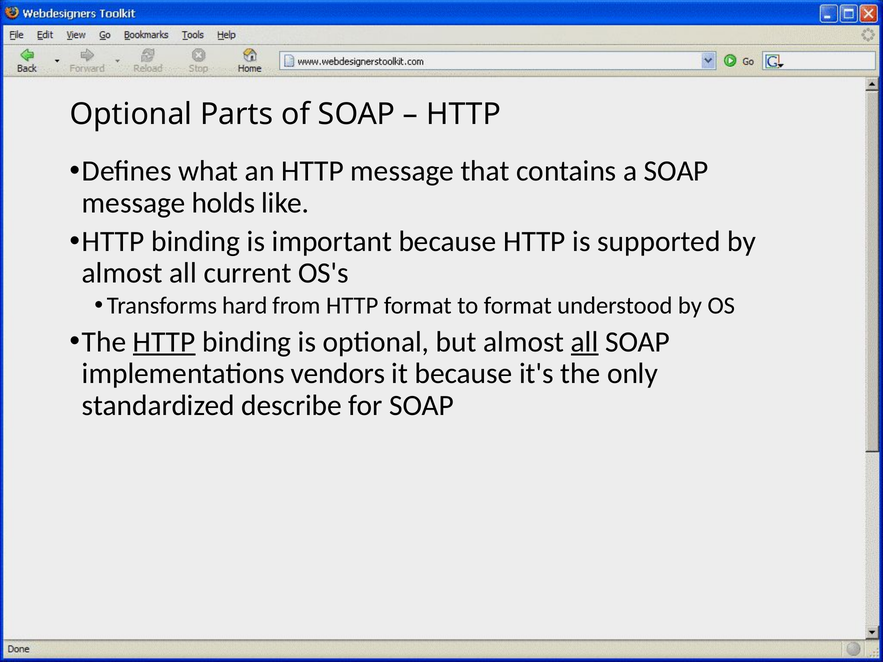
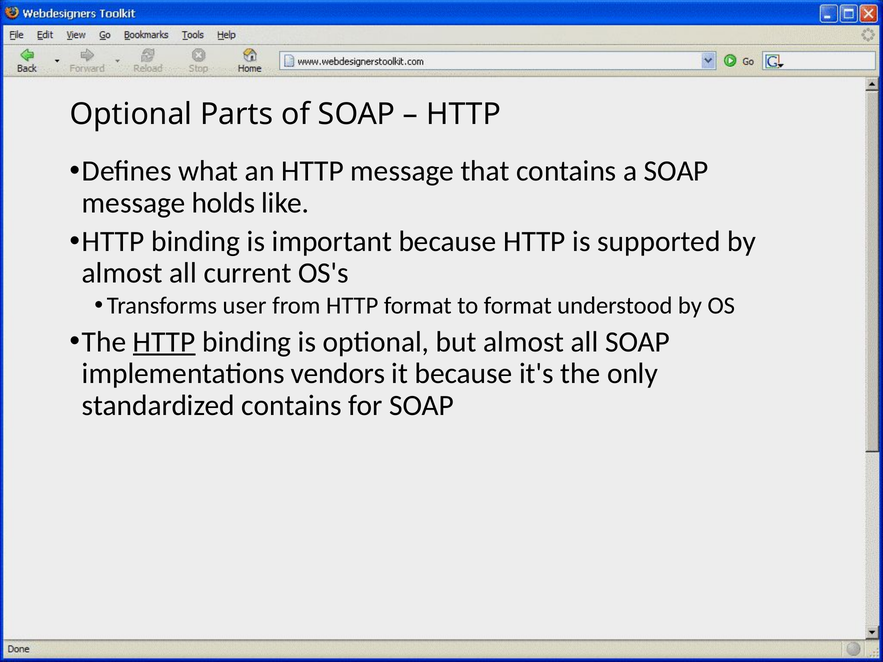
hard: hard -> user
all at (585, 342) underline: present -> none
standardized describe: describe -> contains
